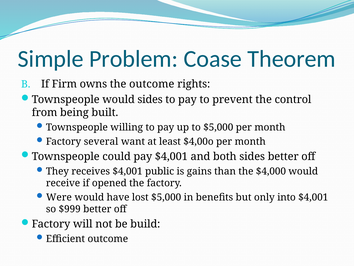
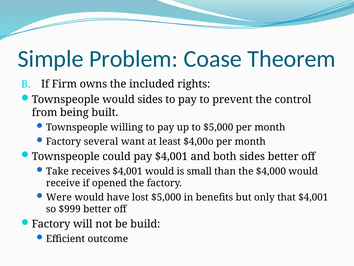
the outcome: outcome -> included
They: They -> Take
$4,001 public: public -> would
gains: gains -> small
into: into -> that
